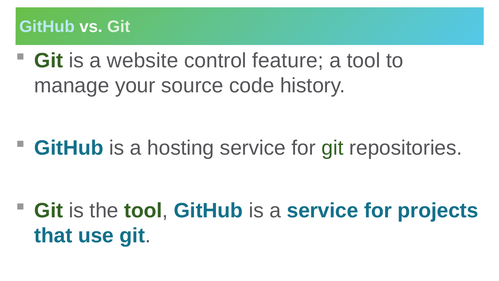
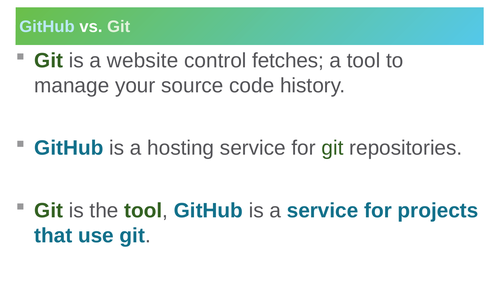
feature: feature -> fetches
